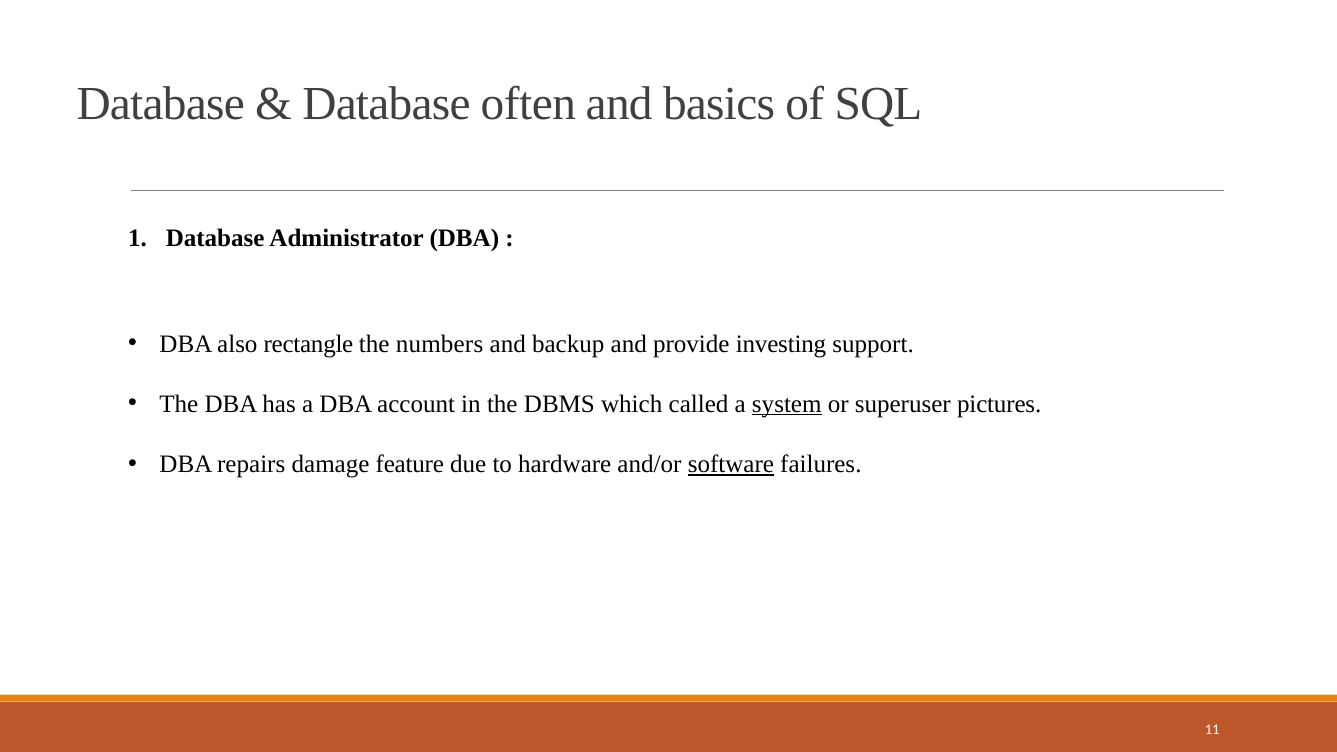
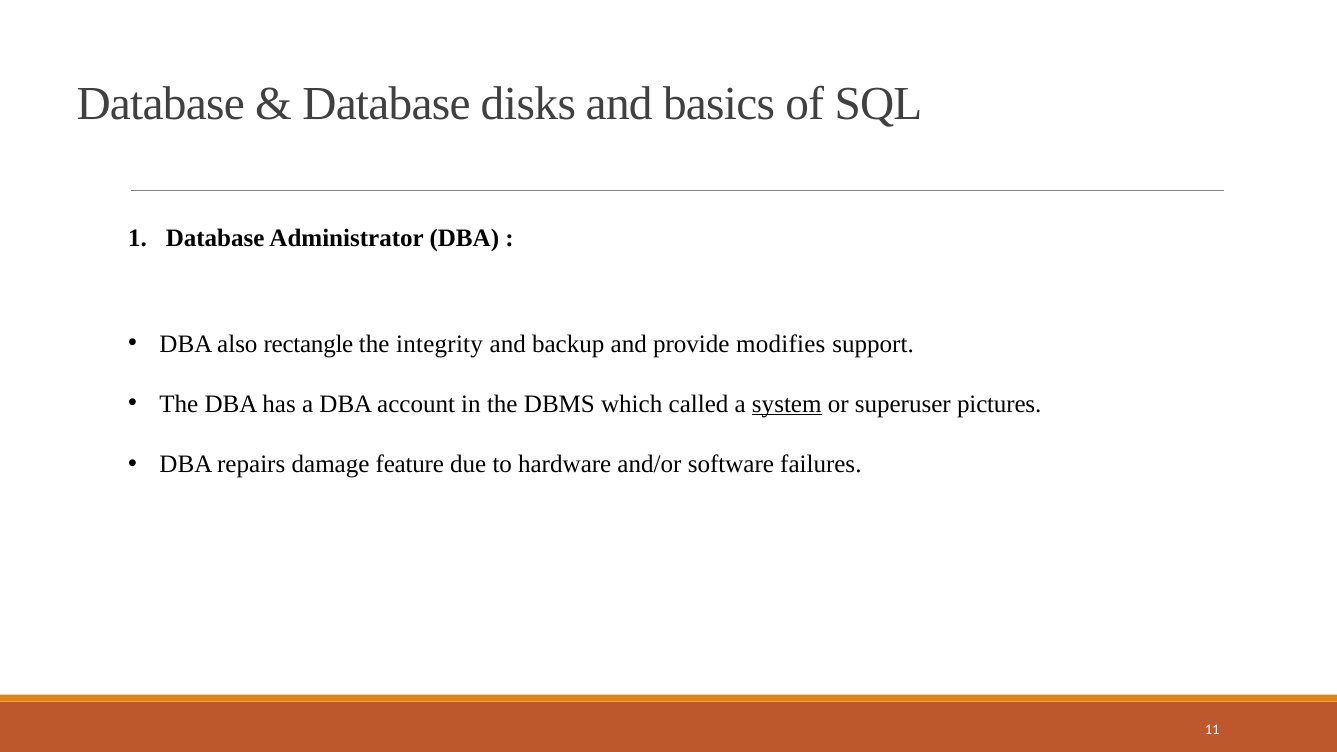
often: often -> disks
numbers: numbers -> integrity
investing: investing -> modifies
software underline: present -> none
